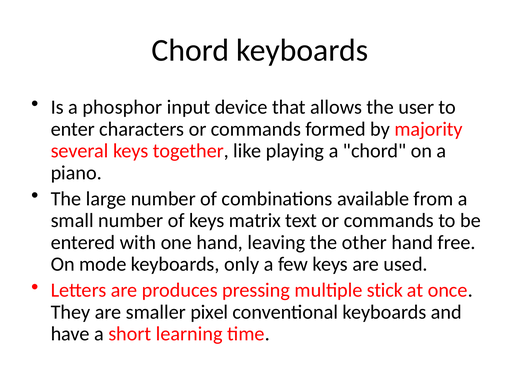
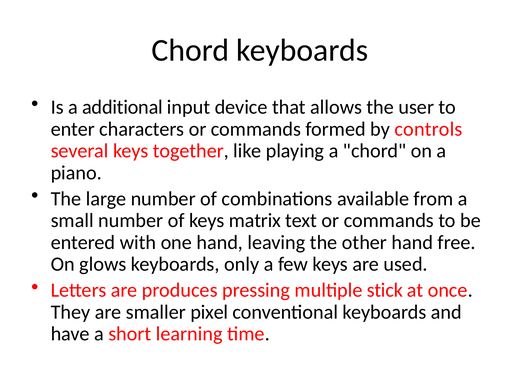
phosphor: phosphor -> additional
majority: majority -> controls
mode: mode -> glows
